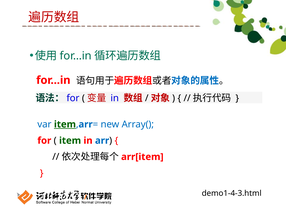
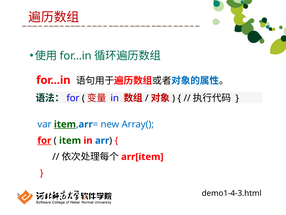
for at (44, 140) underline: none -> present
